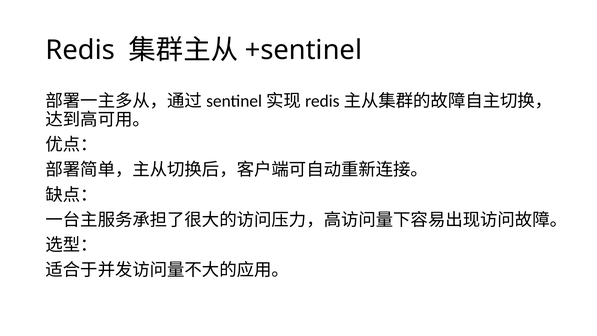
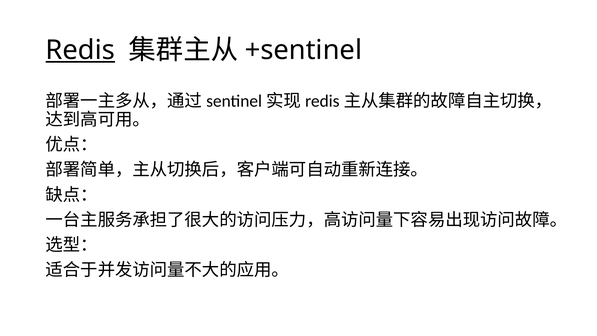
Redis underline: none -> present
